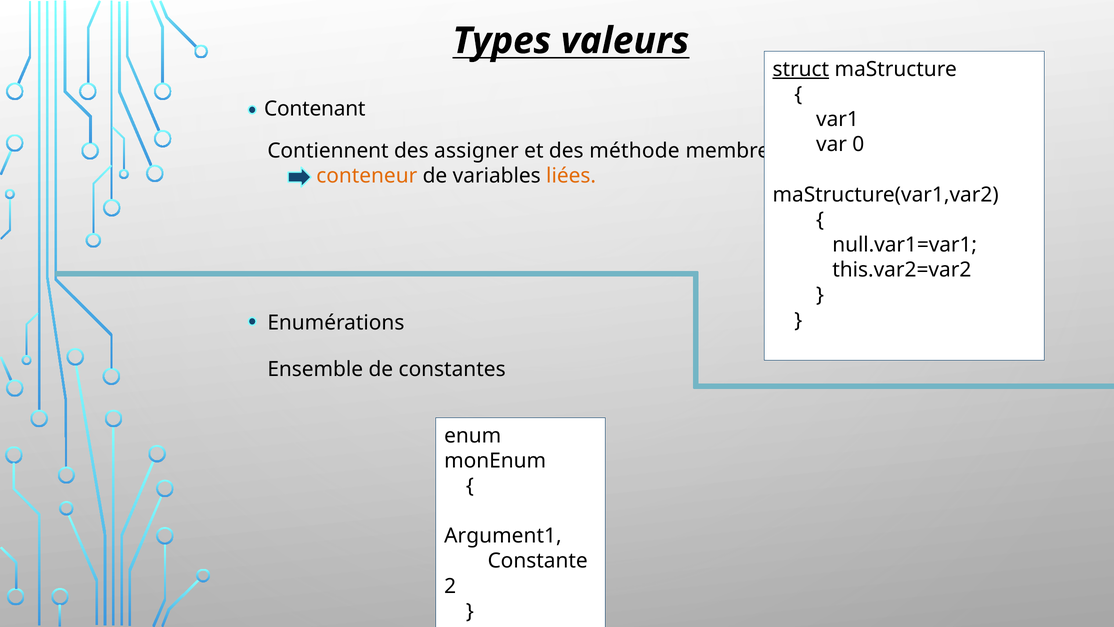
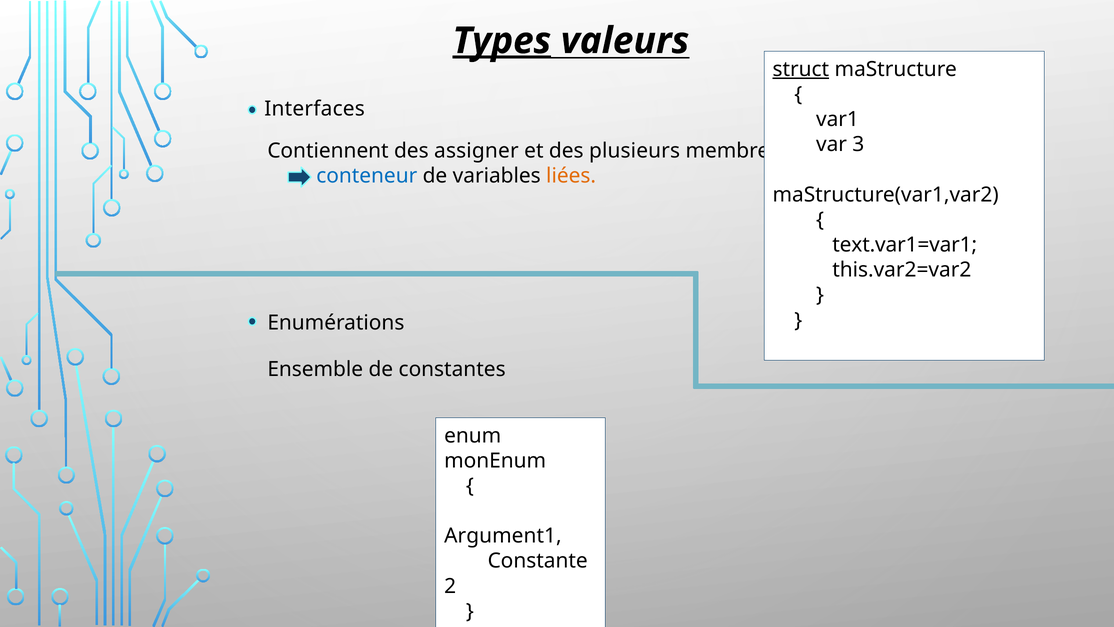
Types underline: none -> present
Contenant: Contenant -> Interfaces
0: 0 -> 3
méthode: méthode -> plusieurs
conteneur colour: orange -> blue
null.var1=var1: null.var1=var1 -> text.var1=var1
